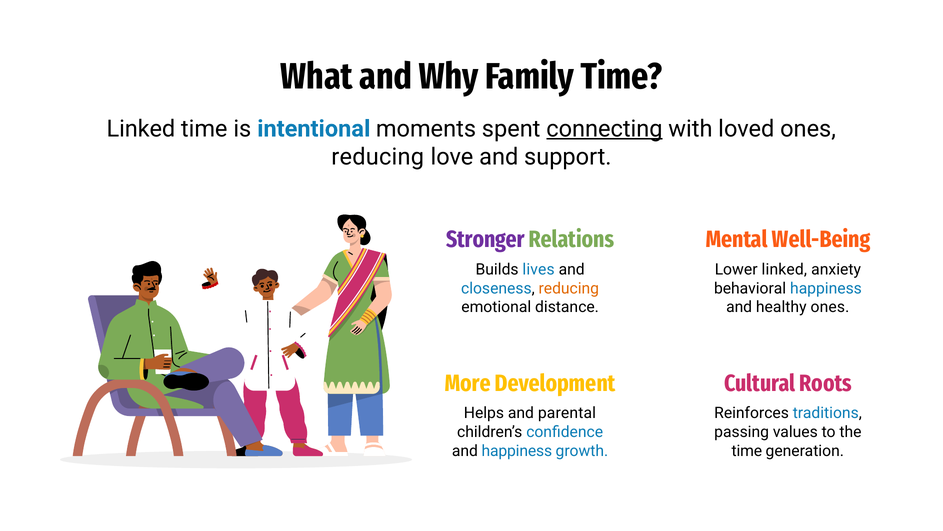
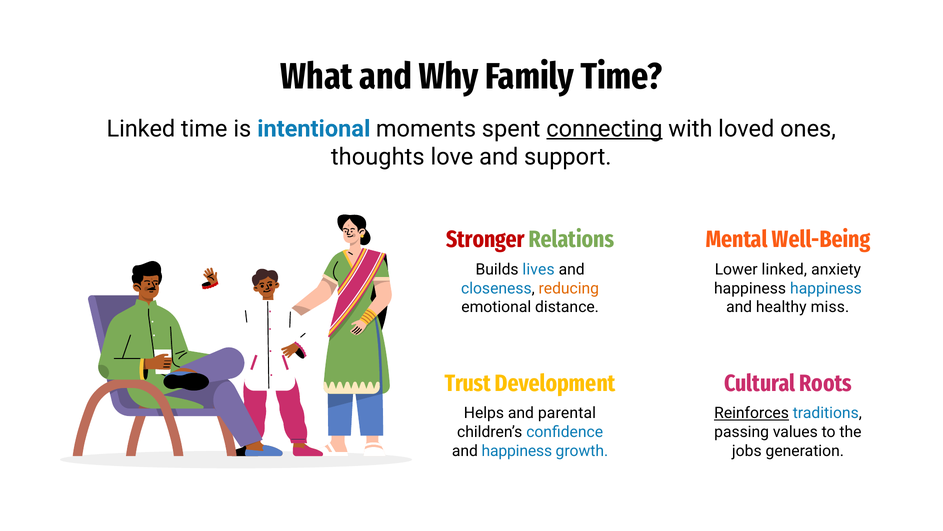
reducing at (378, 157): reducing -> thoughts
Stronger colour: purple -> red
behavioral at (750, 288): behavioral -> happiness
healthy ones: ones -> miss
More: More -> Trust
Reinforces underline: none -> present
time at (747, 451): time -> jobs
